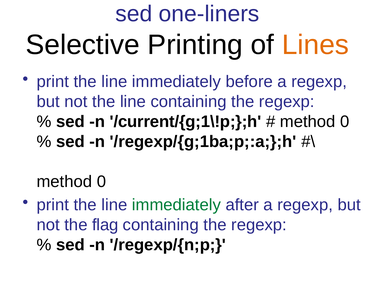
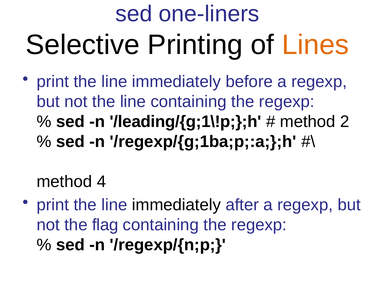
/current/{g;1\!p;};h: /current/{g;1\!p;};h -> /leading/{g;1\!p;};h
0 at (345, 122): 0 -> 2
0 at (101, 182): 0 -> 4
immediately at (176, 205) colour: green -> black
